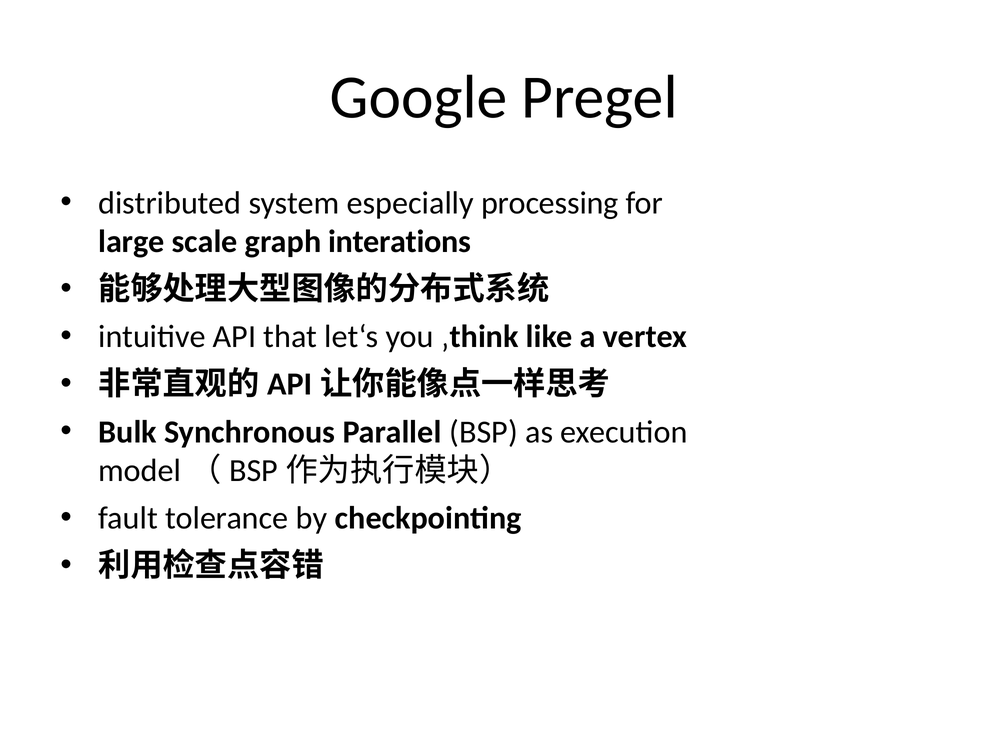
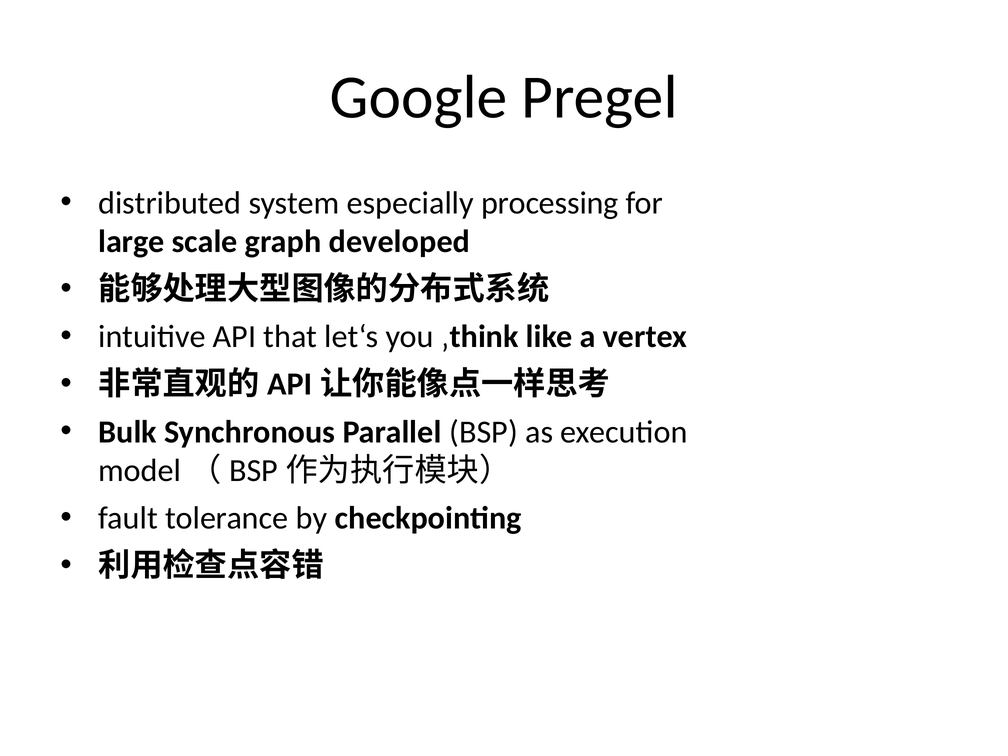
interations: interations -> developed
